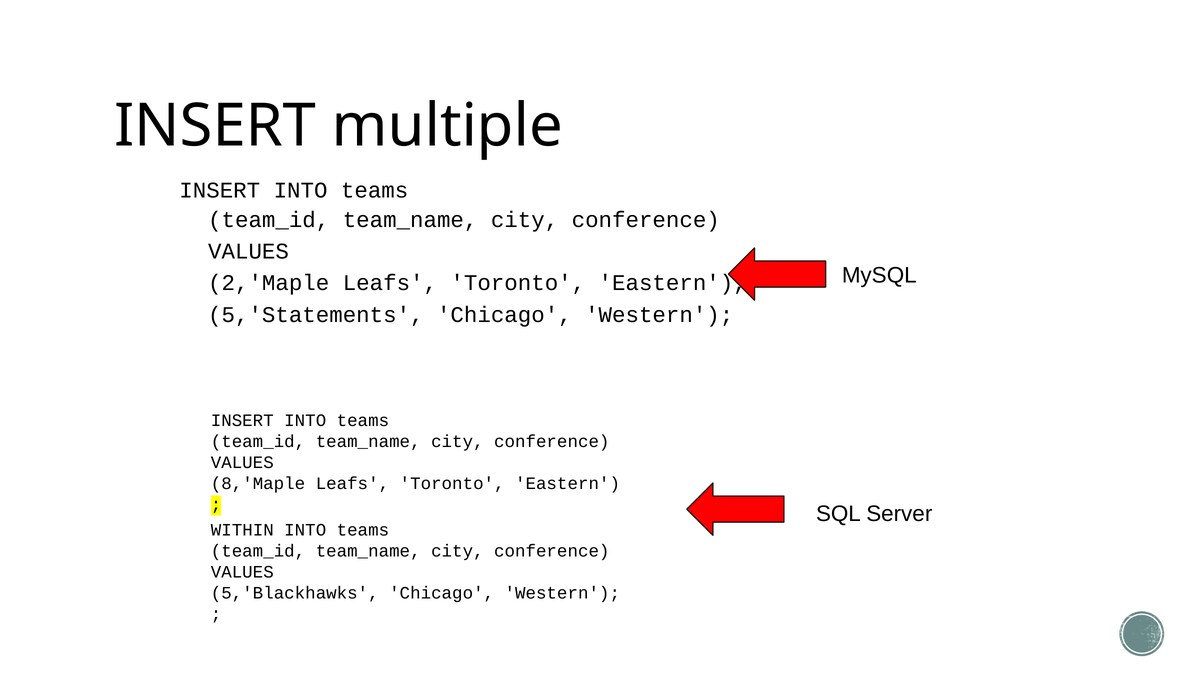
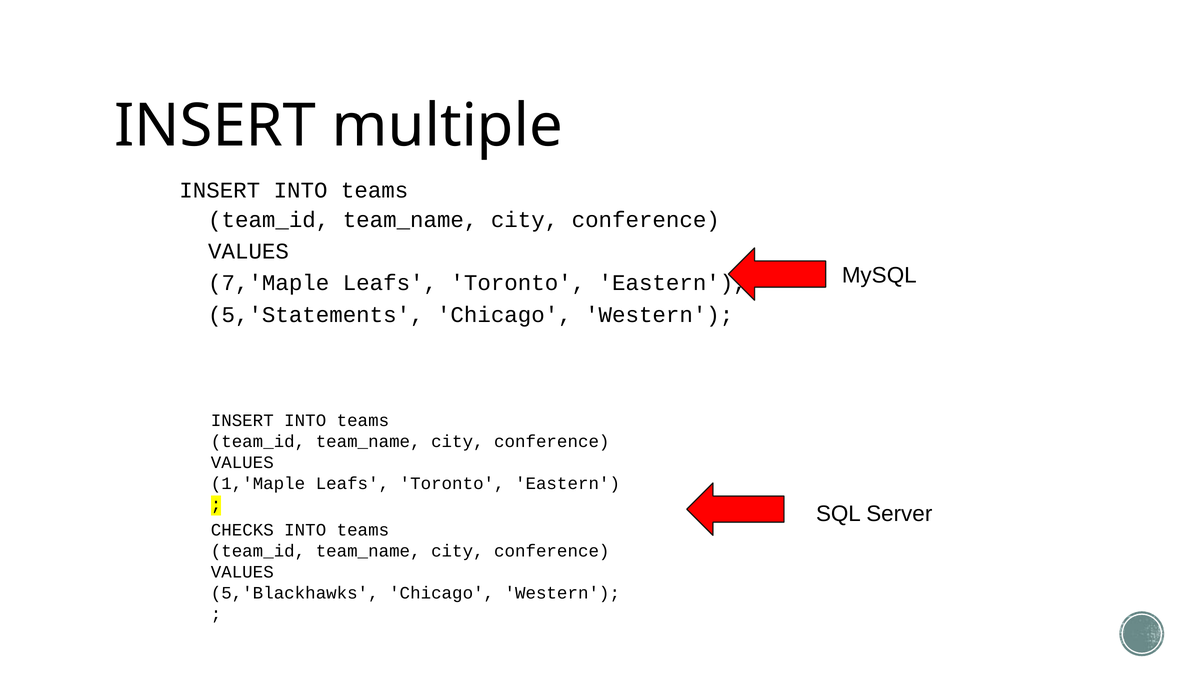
2,'Maple: 2,'Maple -> 7,'Maple
8,'Maple: 8,'Maple -> 1,'Maple
WITHIN: WITHIN -> CHECKS
